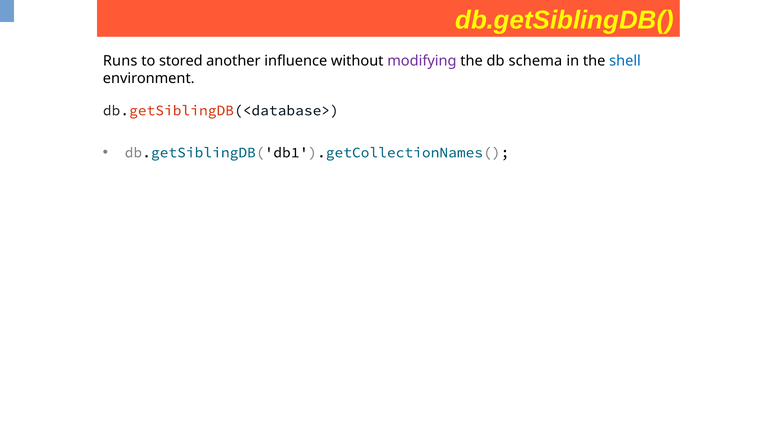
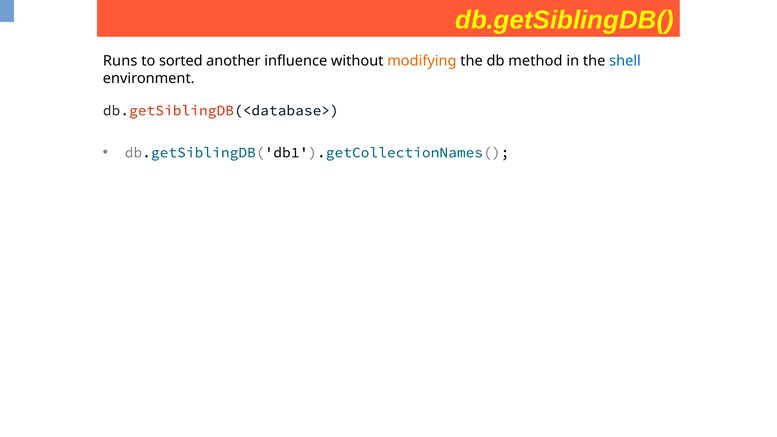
stored: stored -> sorted
modifying colour: purple -> orange
schema: schema -> method
